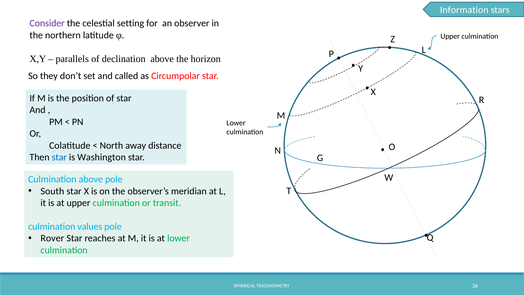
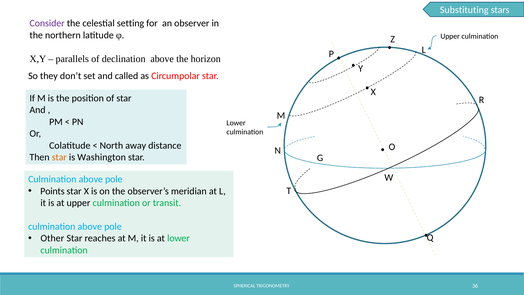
Information: Information -> Substituting
star at (59, 157) colour: blue -> orange
South: South -> Points
values at (90, 226): values -> above
Rover: Rover -> Other
